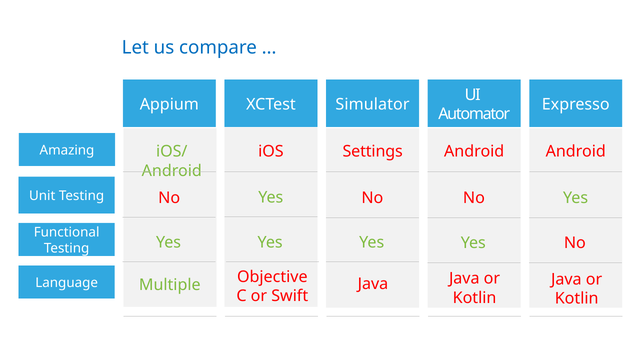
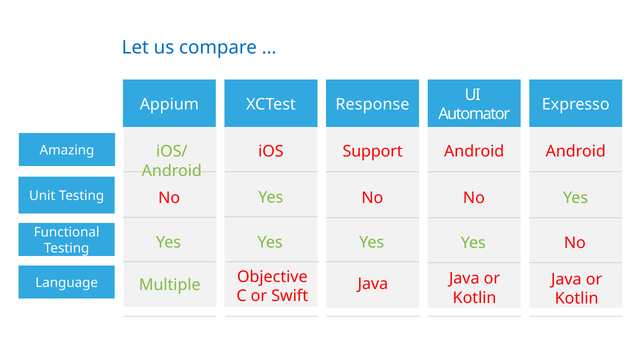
Simulator: Simulator -> Response
Settings: Settings -> Support
